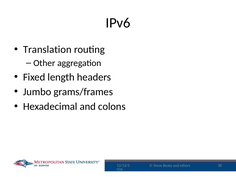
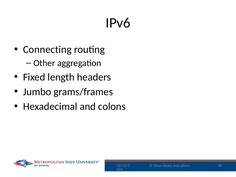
Translation: Translation -> Connecting
